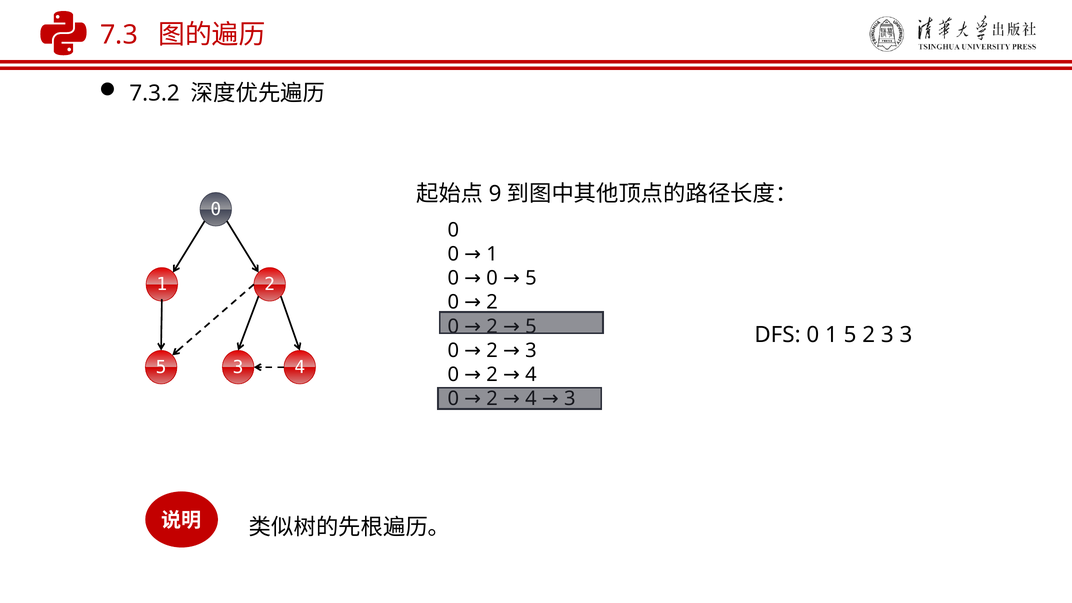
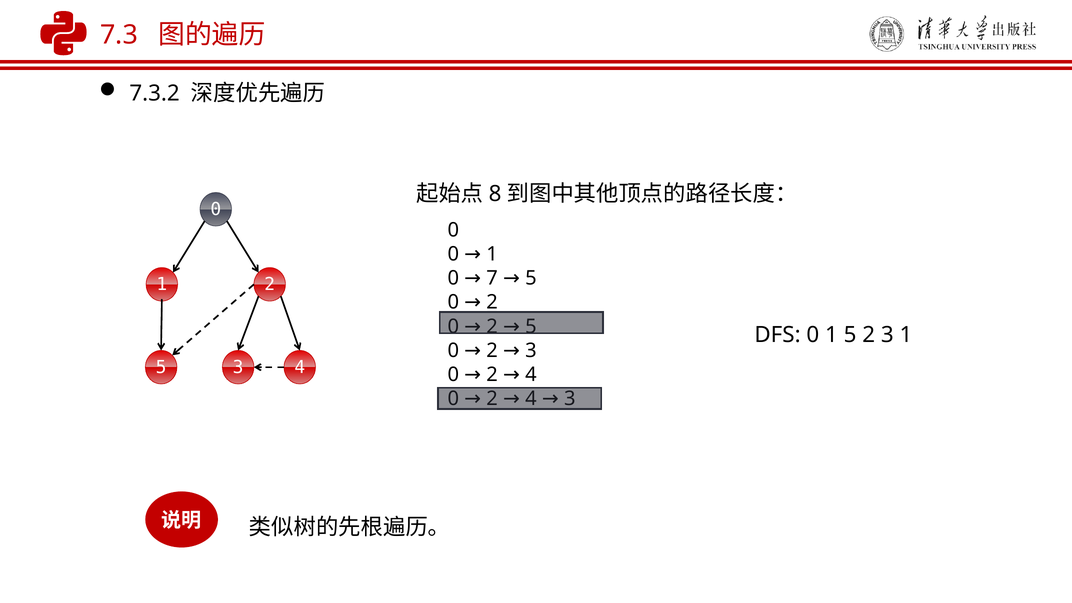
9: 9 -> 8
0 at (492, 278): 0 -> 7
3 3: 3 -> 1
